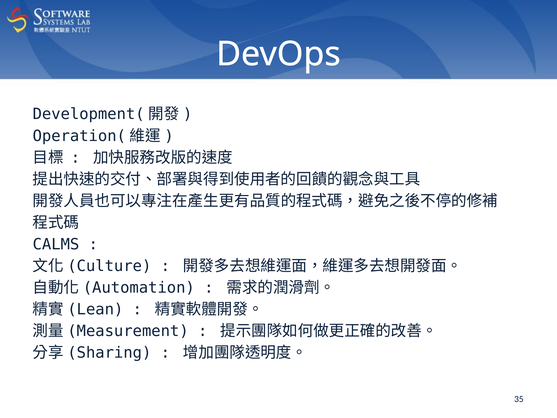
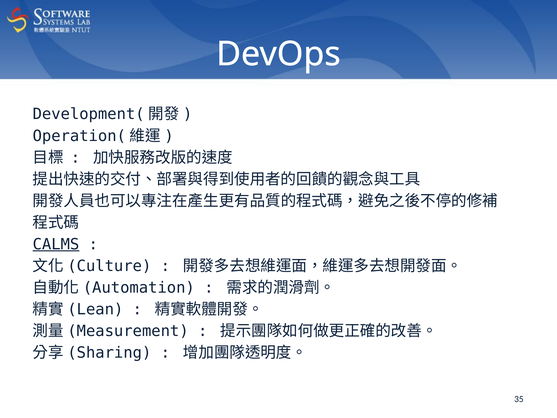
CALMS underline: none -> present
